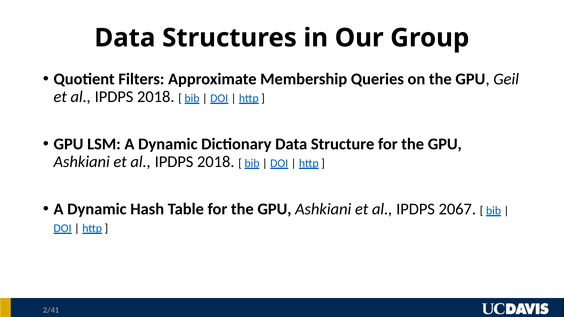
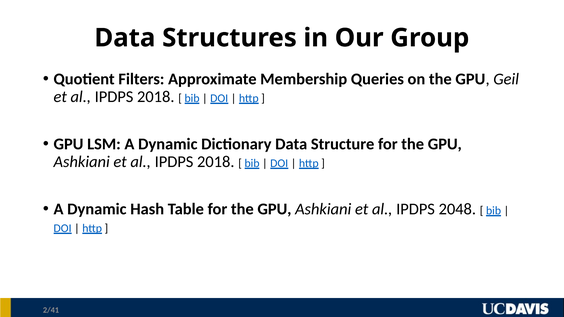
2067: 2067 -> 2048
